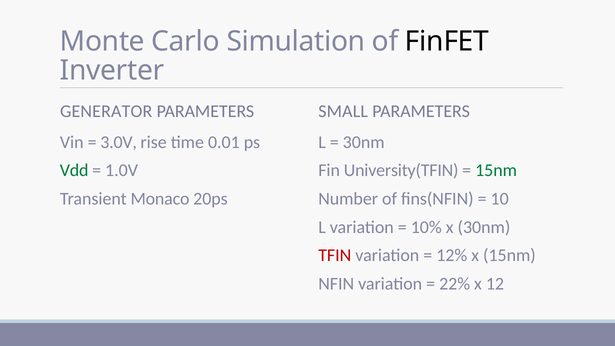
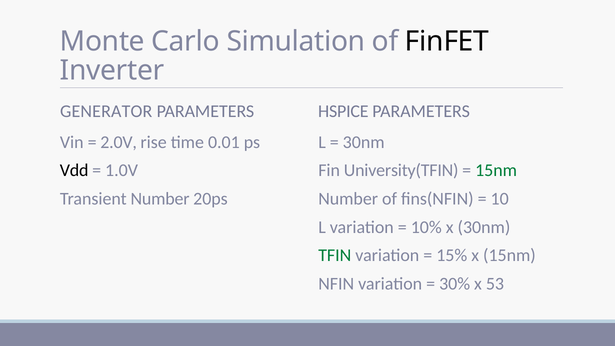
SMALL: SMALL -> HSPICE
3.0V: 3.0V -> 2.0V
Vdd colour: green -> black
Transient Monaco: Monaco -> Number
TFIN colour: red -> green
12%: 12% -> 15%
22%: 22% -> 30%
12: 12 -> 53
